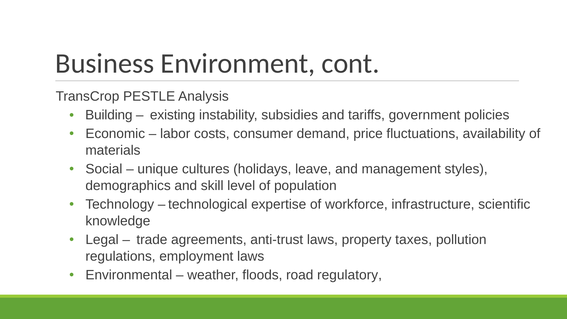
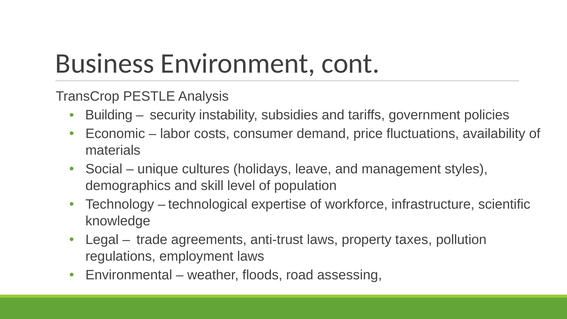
existing: existing -> security
regulatory: regulatory -> assessing
